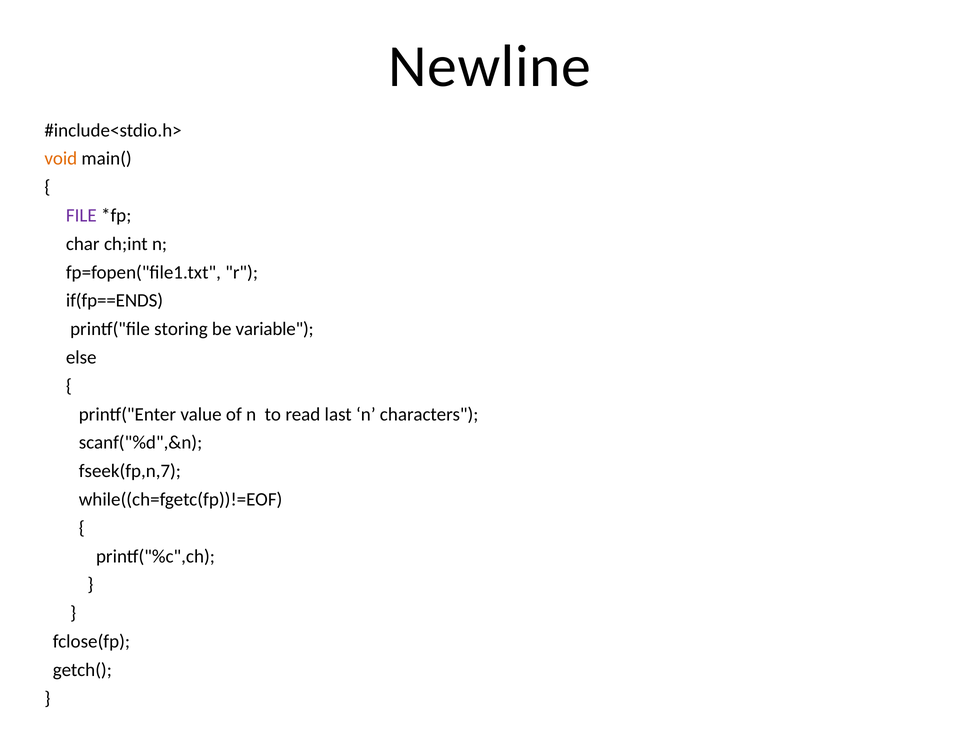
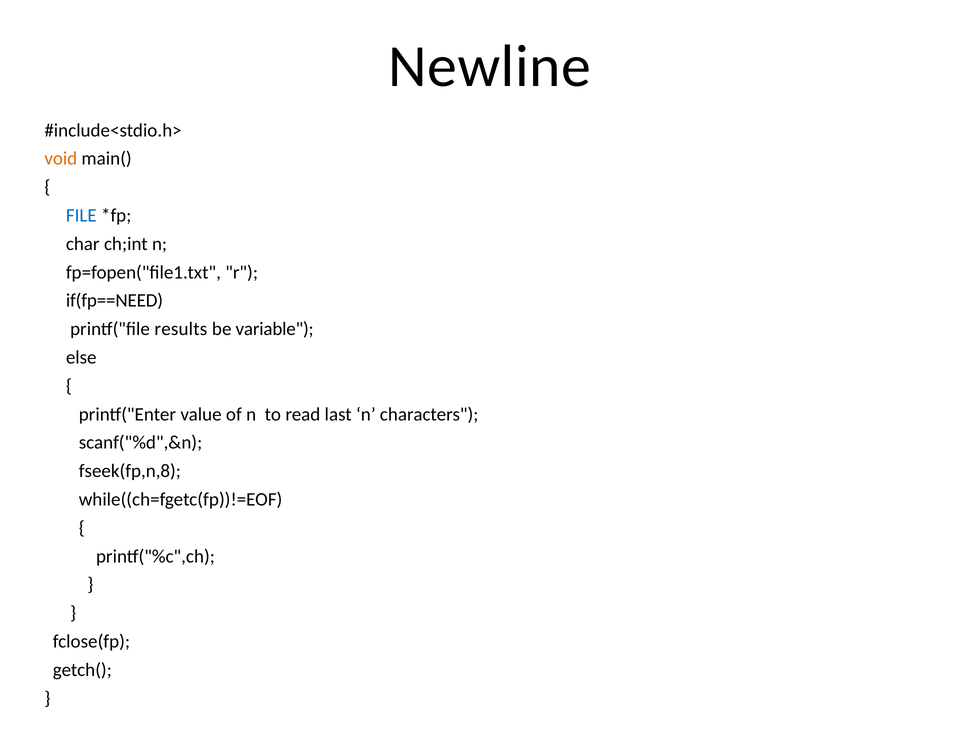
FILE colour: purple -> blue
if(fp==ENDS: if(fp==ENDS -> if(fp==NEED
storing: storing -> results
fseek(fp,n,7: fseek(fp,n,7 -> fseek(fp,n,8
